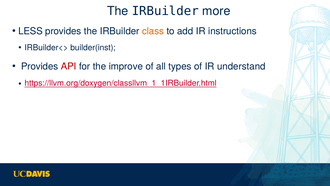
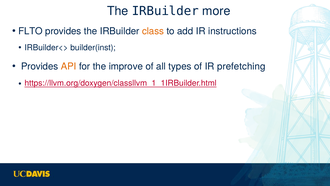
LESS: LESS -> FLTO
API colour: red -> orange
understand: understand -> prefetching
